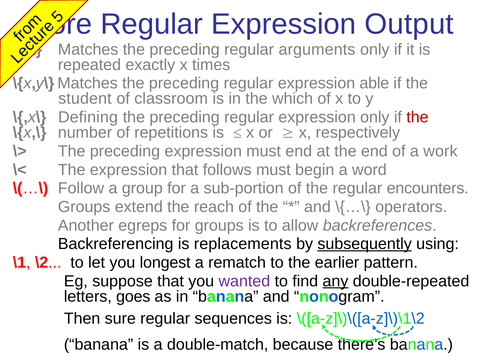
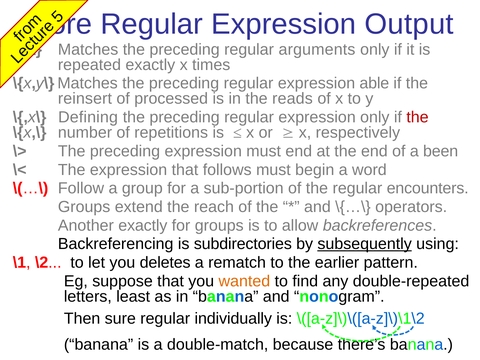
student: student -> reinsert
classroom: classroom -> processed
which: which -> reads
work: work -> been
Another egreps: egreps -> exactly
replacements: replacements -> subdirectories
longest: longest -> deletes
wanted colour: purple -> orange
any underline: present -> none
goes: goes -> least
sequences: sequences -> individually
